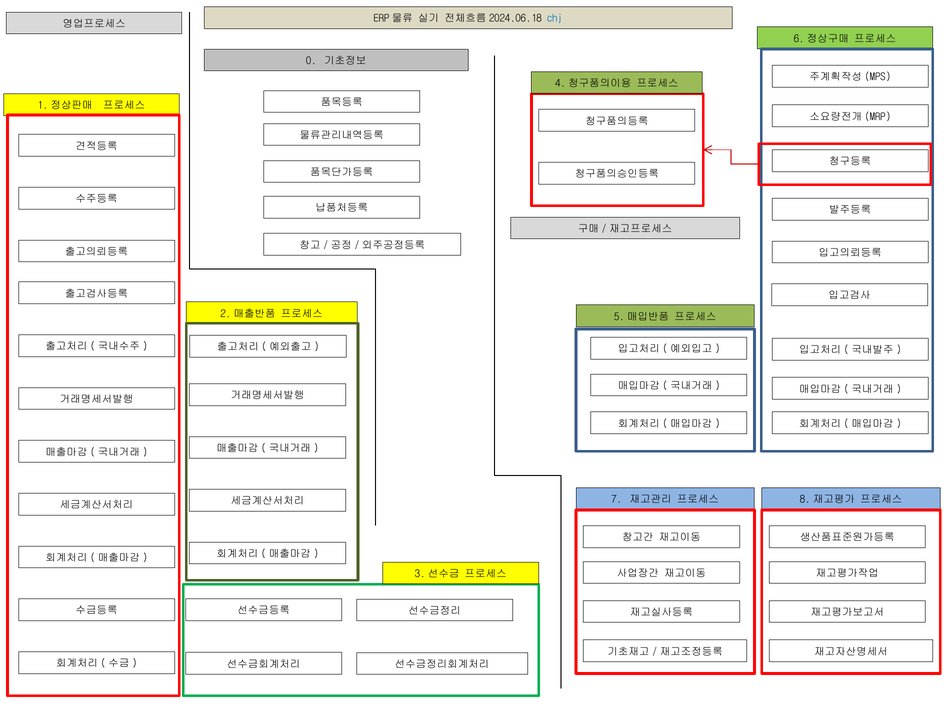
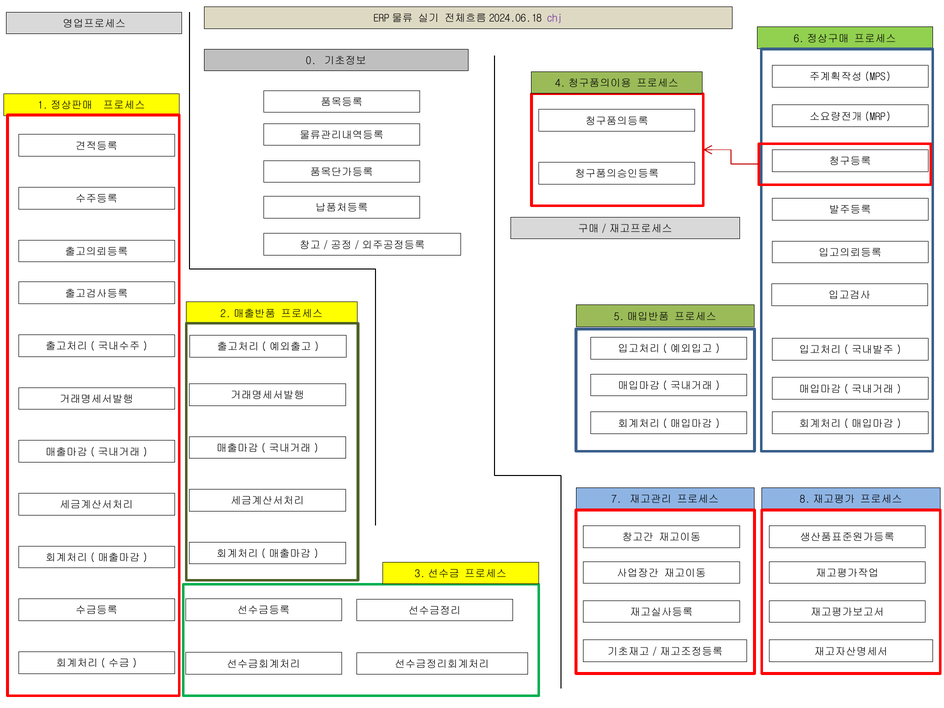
chj colour: blue -> purple
